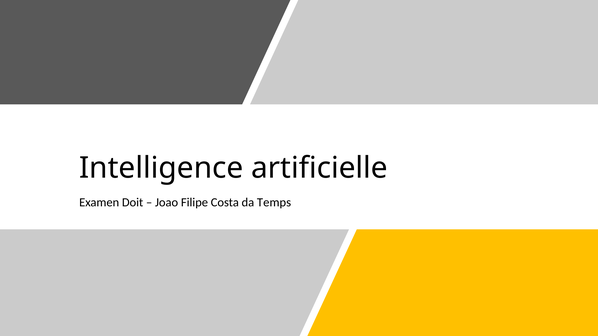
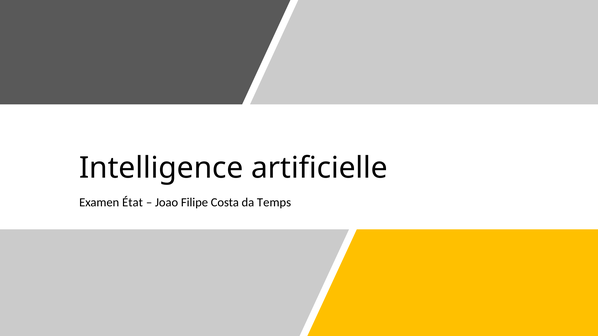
Doit: Doit -> État
